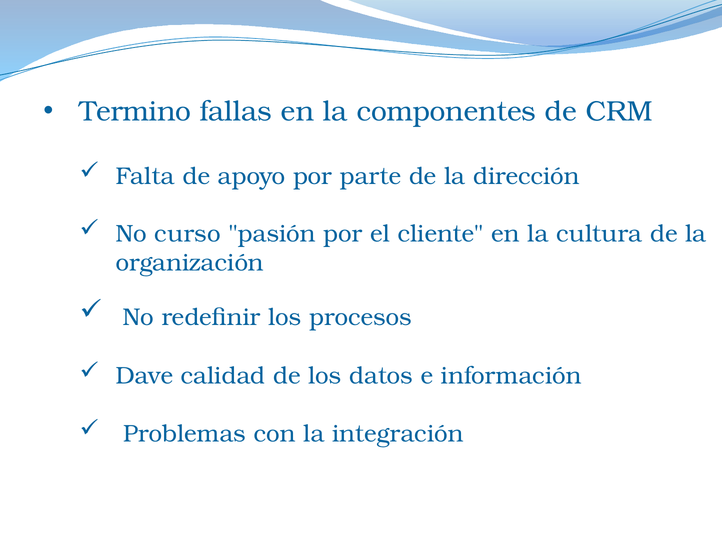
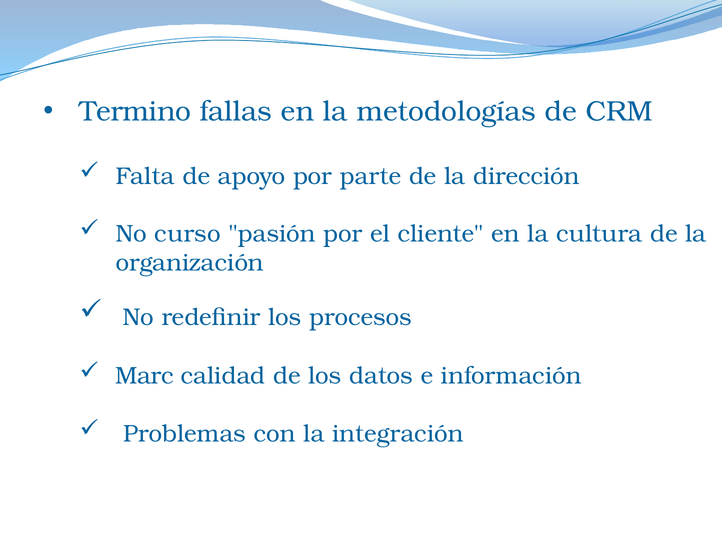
componentes: componentes -> metodologías
Dave: Dave -> Marc
